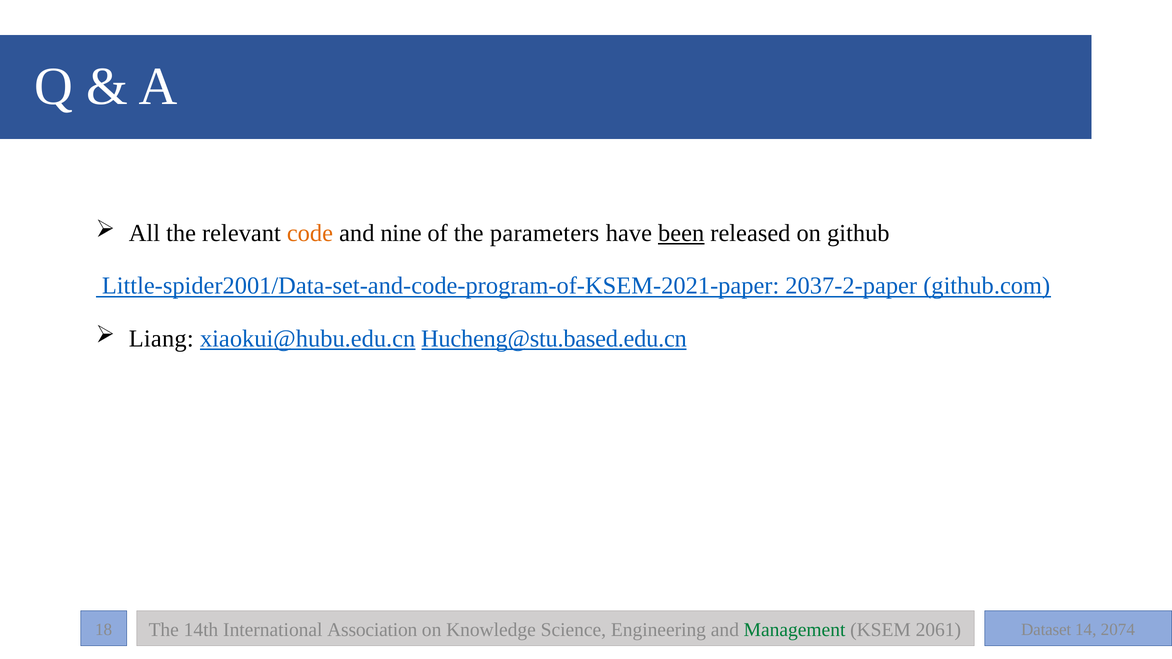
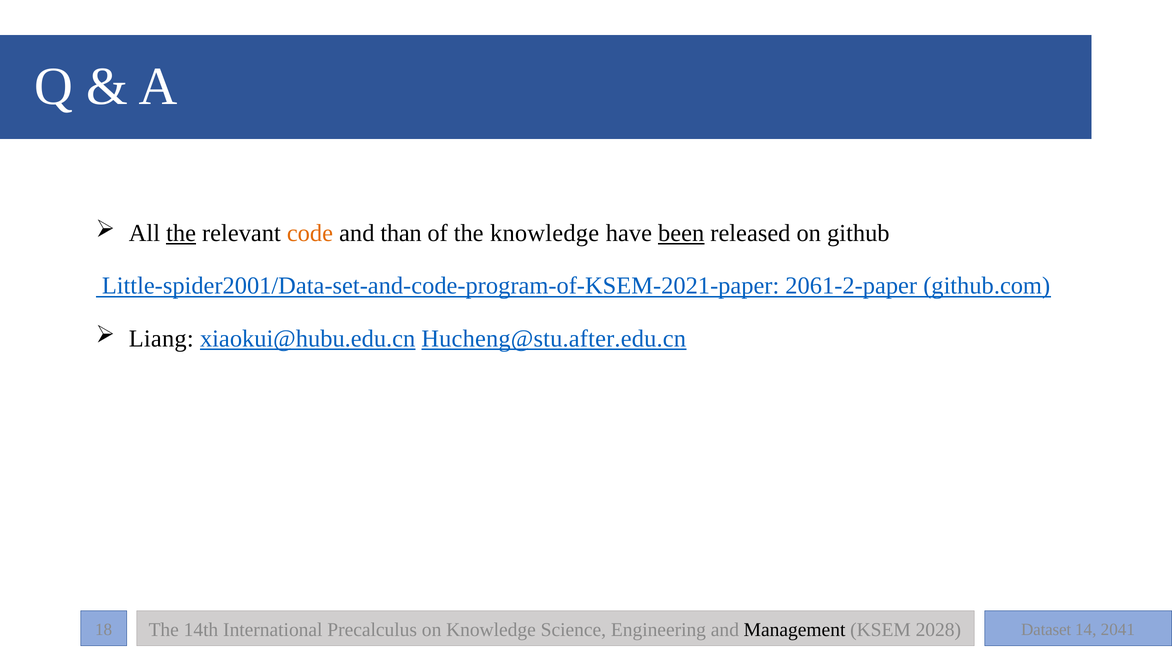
the at (181, 233) underline: none -> present
nine: nine -> than
the parameters: parameters -> knowledge
2037-2-paper: 2037-2-paper -> 2061-2-paper
Hucheng@stu.based.edu.cn: Hucheng@stu.based.edu.cn -> Hucheng@stu.after.edu.cn
Association: Association -> Precalculus
Management colour: green -> black
2061: 2061 -> 2028
2074: 2074 -> 2041
